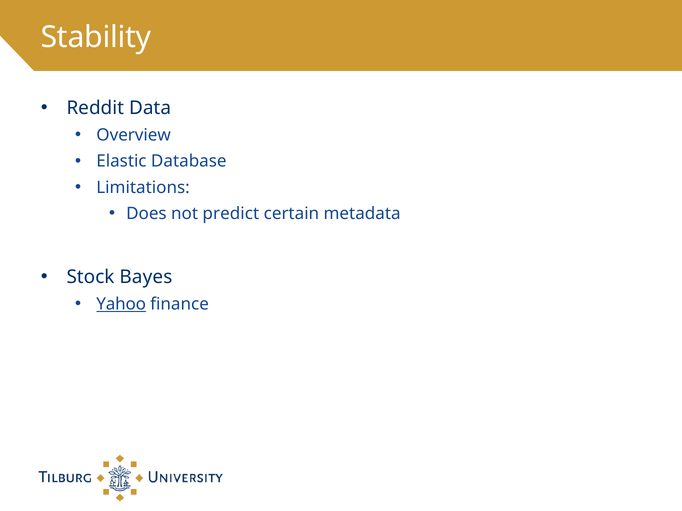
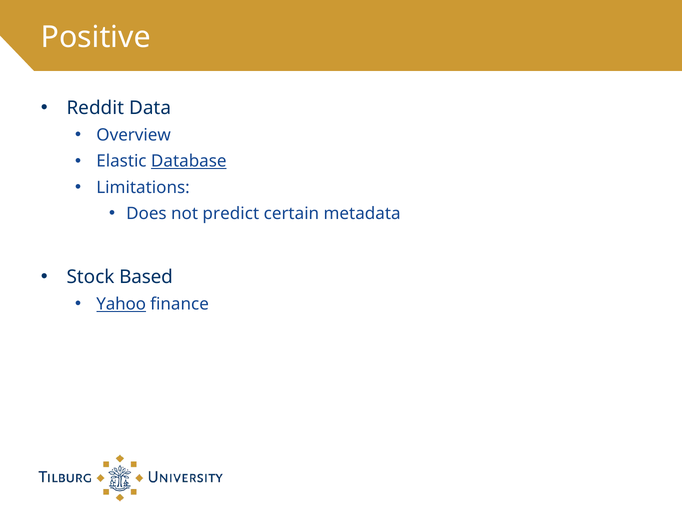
Stability: Stability -> Positive
Database underline: none -> present
Bayes: Bayes -> Based
